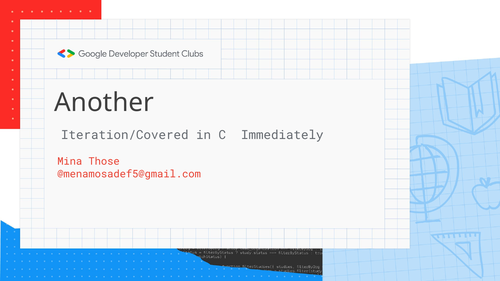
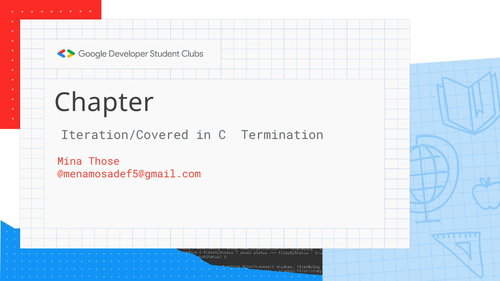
Another: Another -> Chapter
Immediately: Immediately -> Termination
